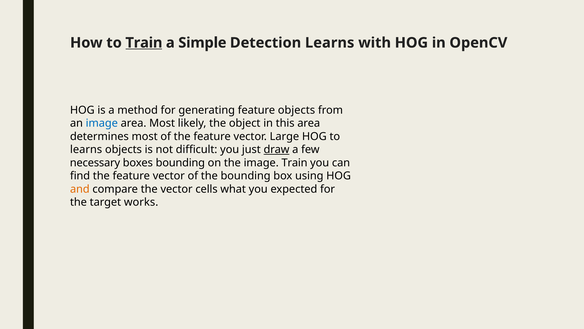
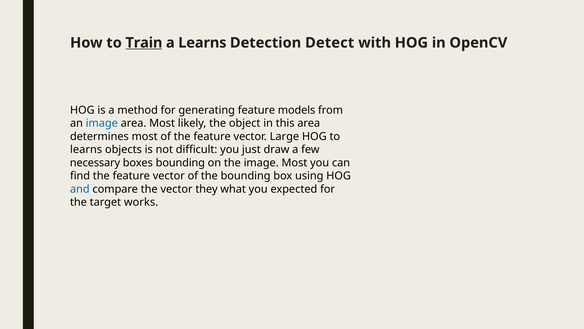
a Simple: Simple -> Learns
Detection Learns: Learns -> Detect
feature objects: objects -> models
draw underline: present -> none
image Train: Train -> Most
and colour: orange -> blue
cells: cells -> they
